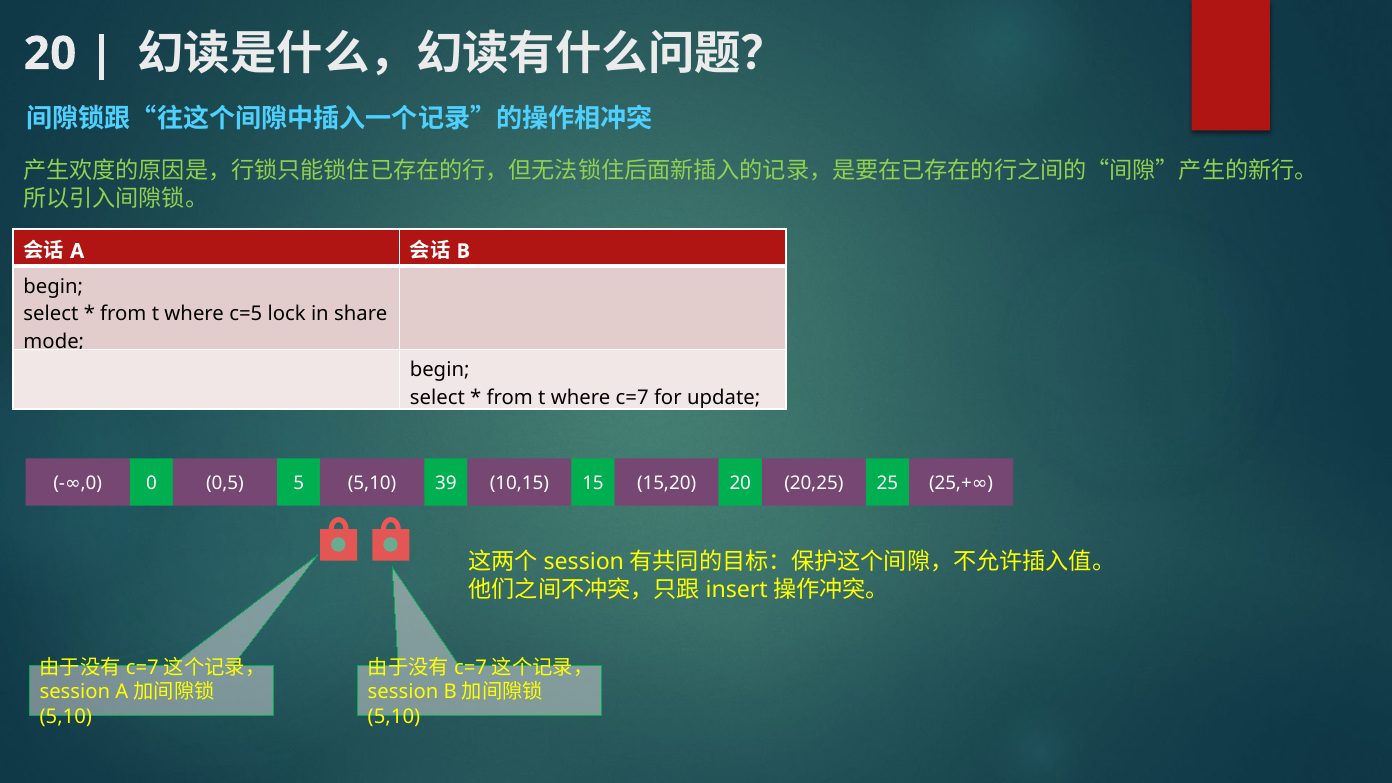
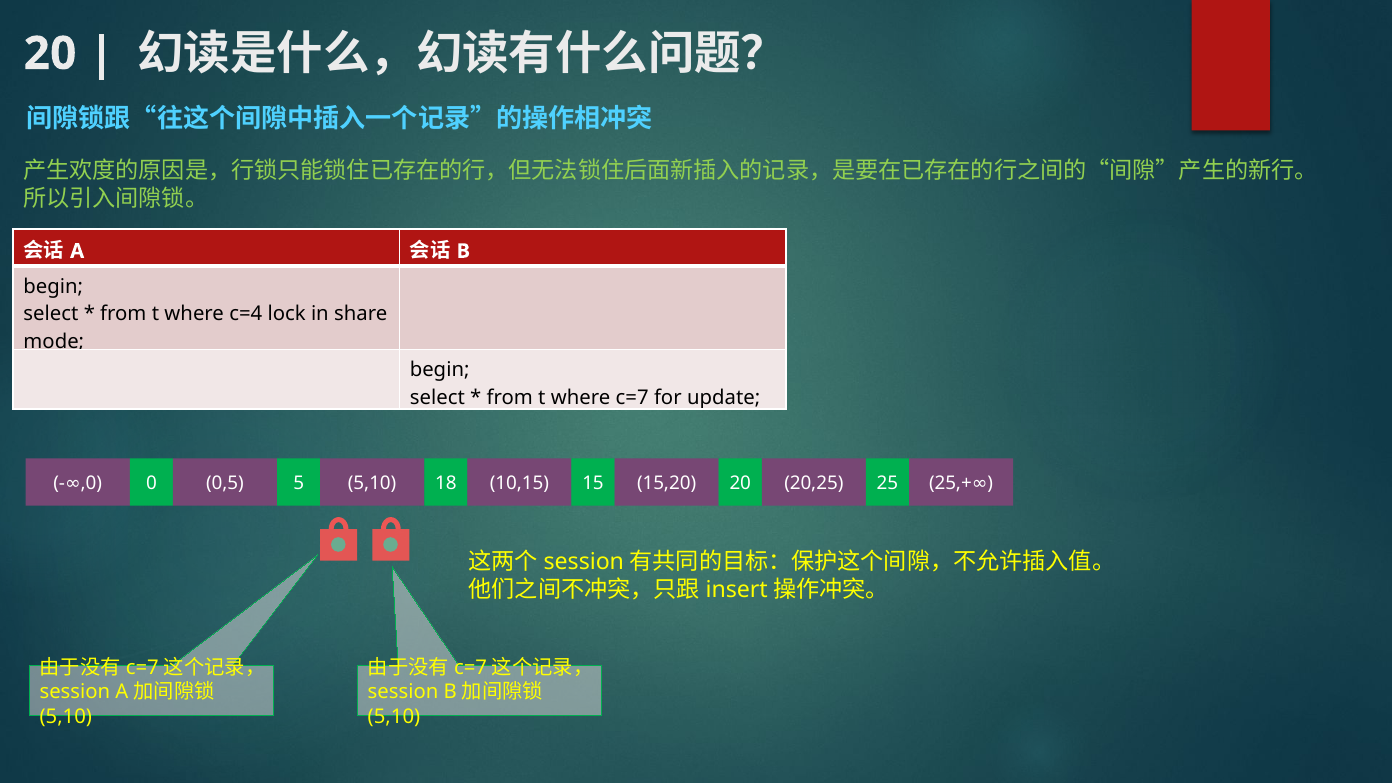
c=5: c=5 -> c=4
39: 39 -> 18
